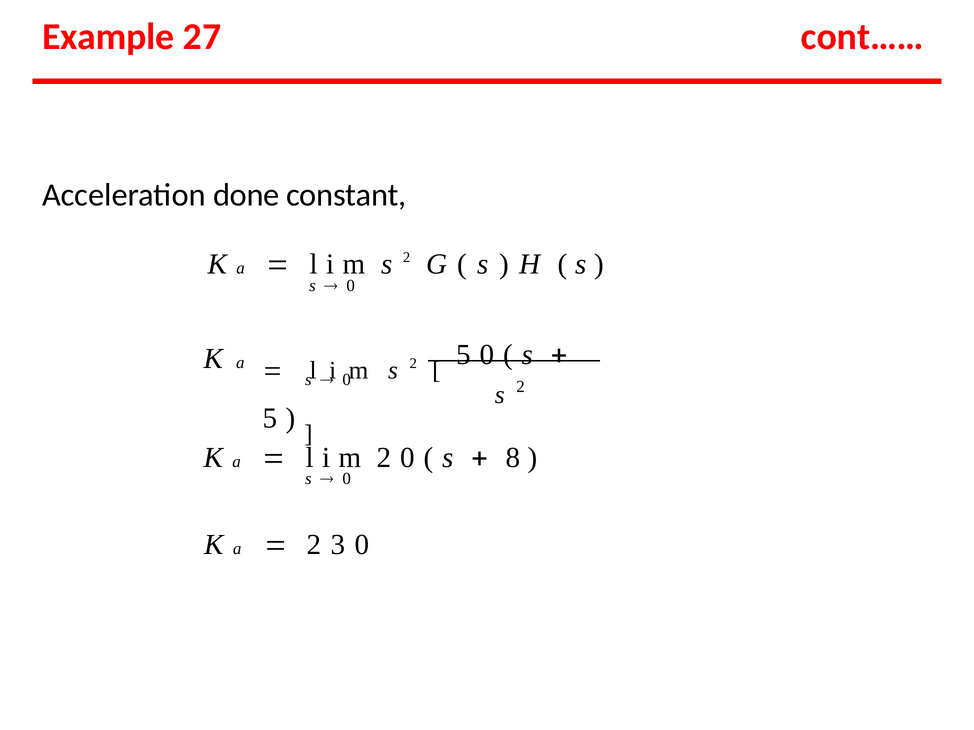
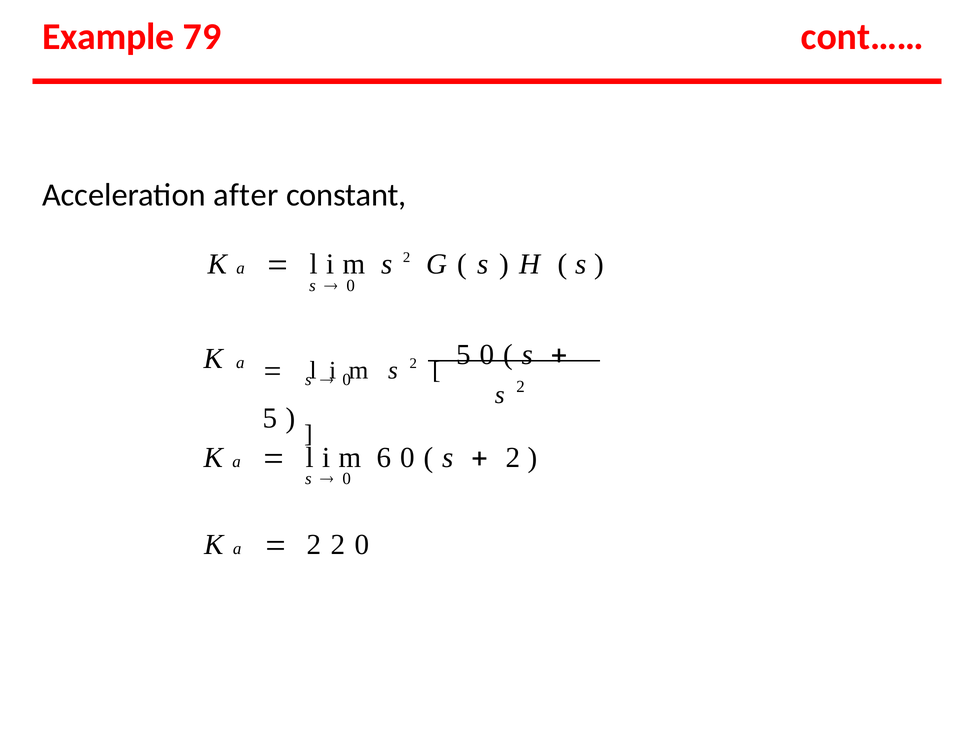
27: 27 -> 79
done: done -> after
2 at (384, 458): 2 -> 6
8 at (513, 458): 8 -> 2
3 at (338, 545): 3 -> 2
